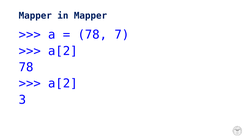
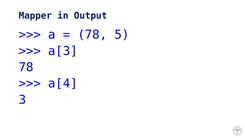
in Mapper: Mapper -> Output
7: 7 -> 5
a[2 at (63, 51): a[2 -> a[3
a[2 at (63, 83): a[2 -> a[4
